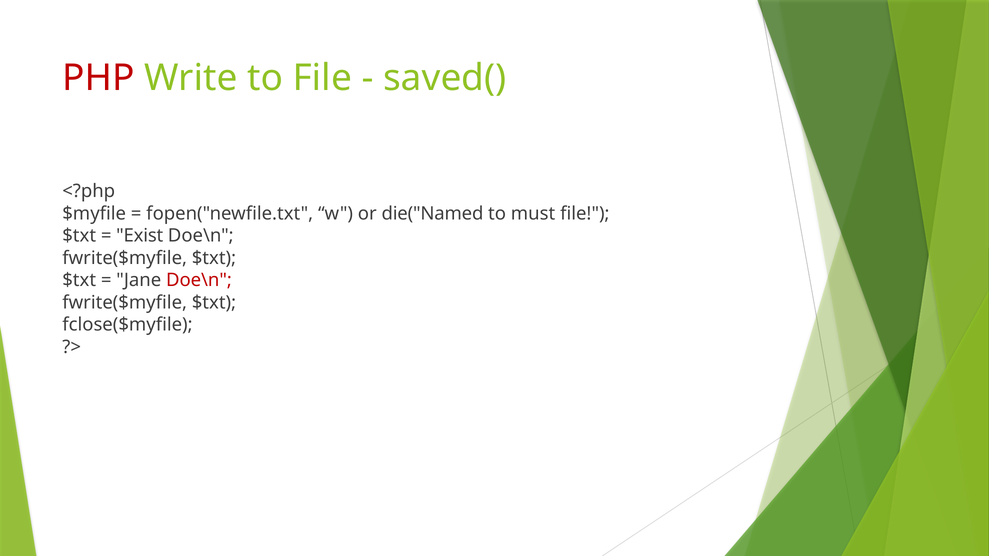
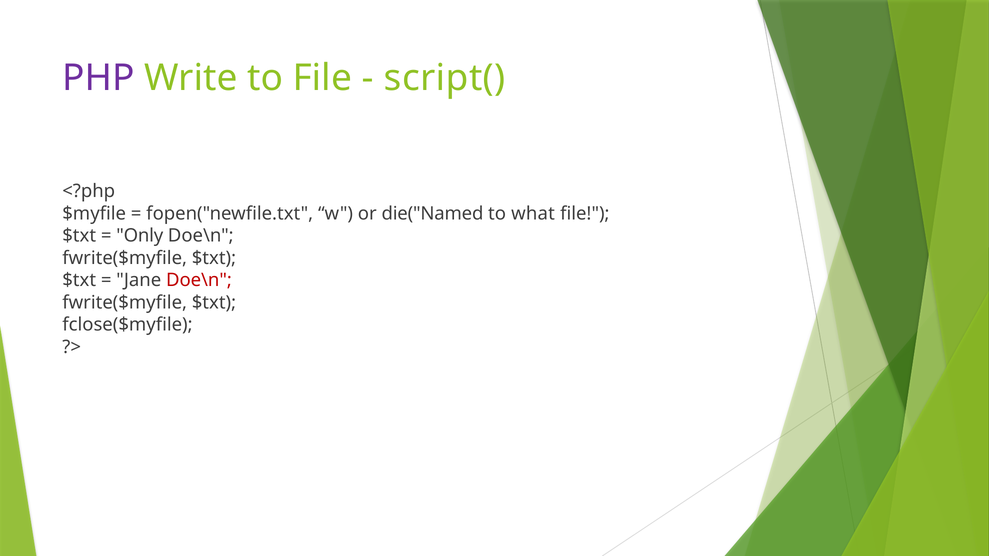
PHP colour: red -> purple
saved(: saved( -> script(
must: must -> what
Exist: Exist -> Only
